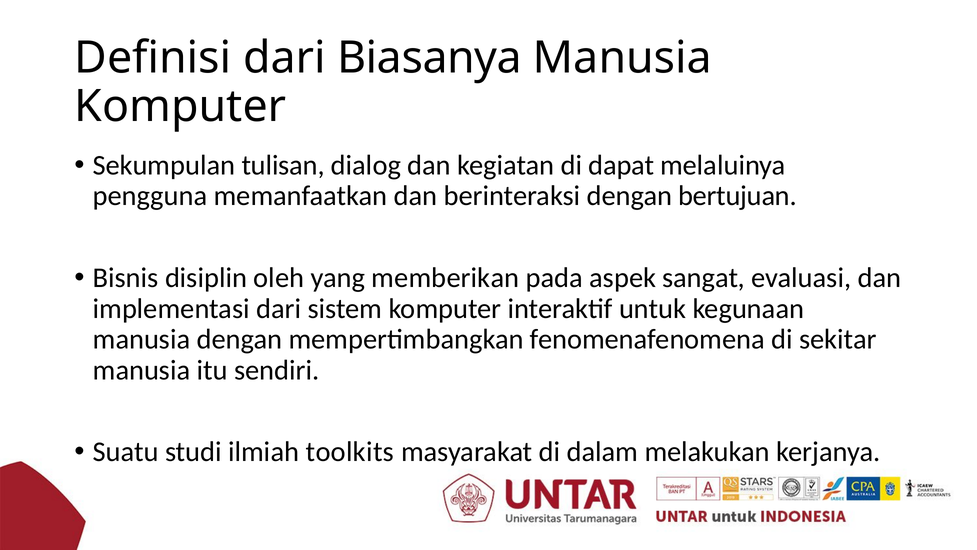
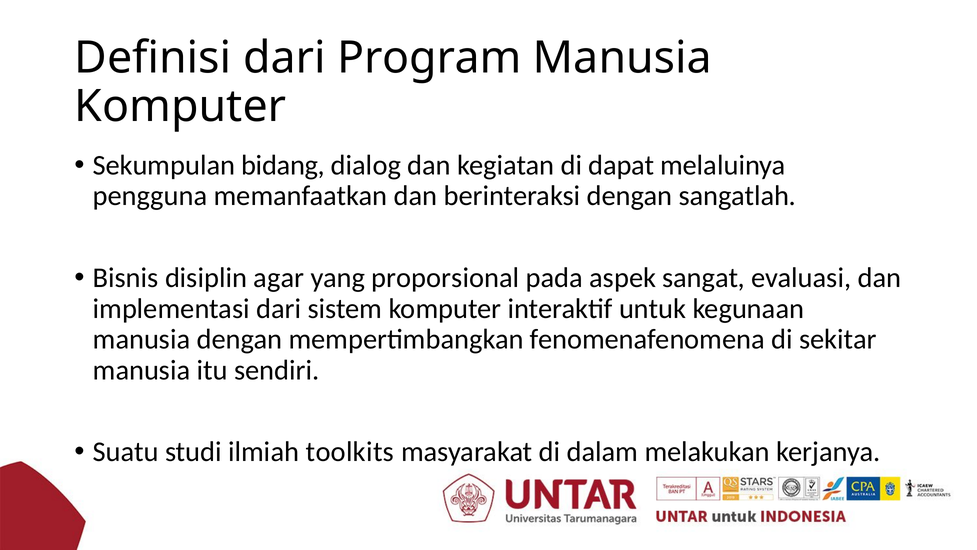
Biasanya: Biasanya -> Program
tulisan: tulisan -> bidang
bertujuan: bertujuan -> sangatlah
oleh: oleh -> agar
memberikan: memberikan -> proporsional
